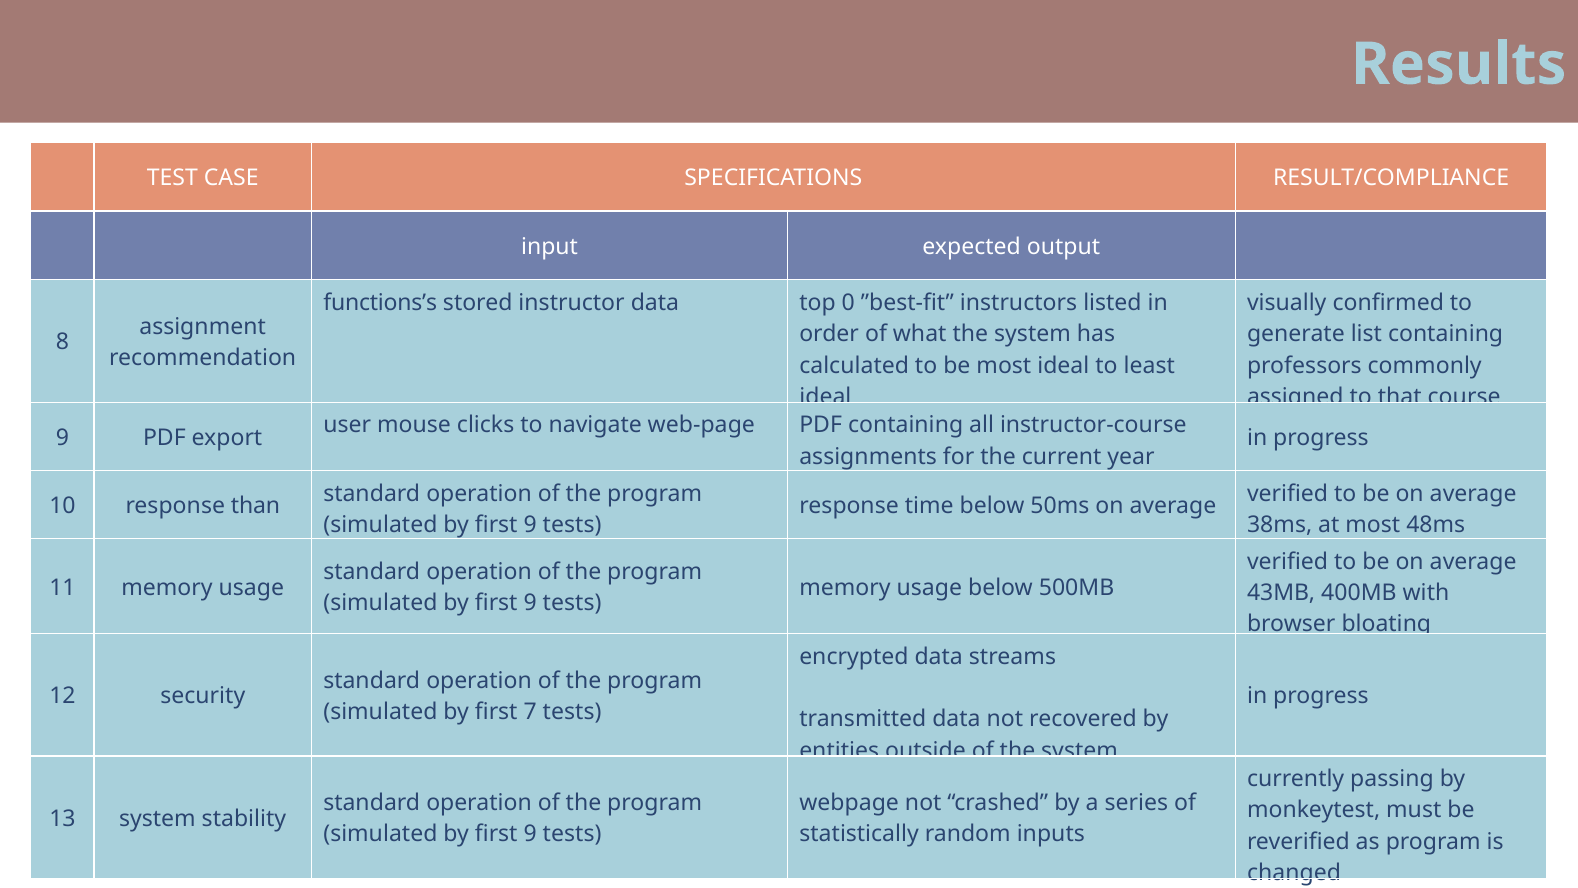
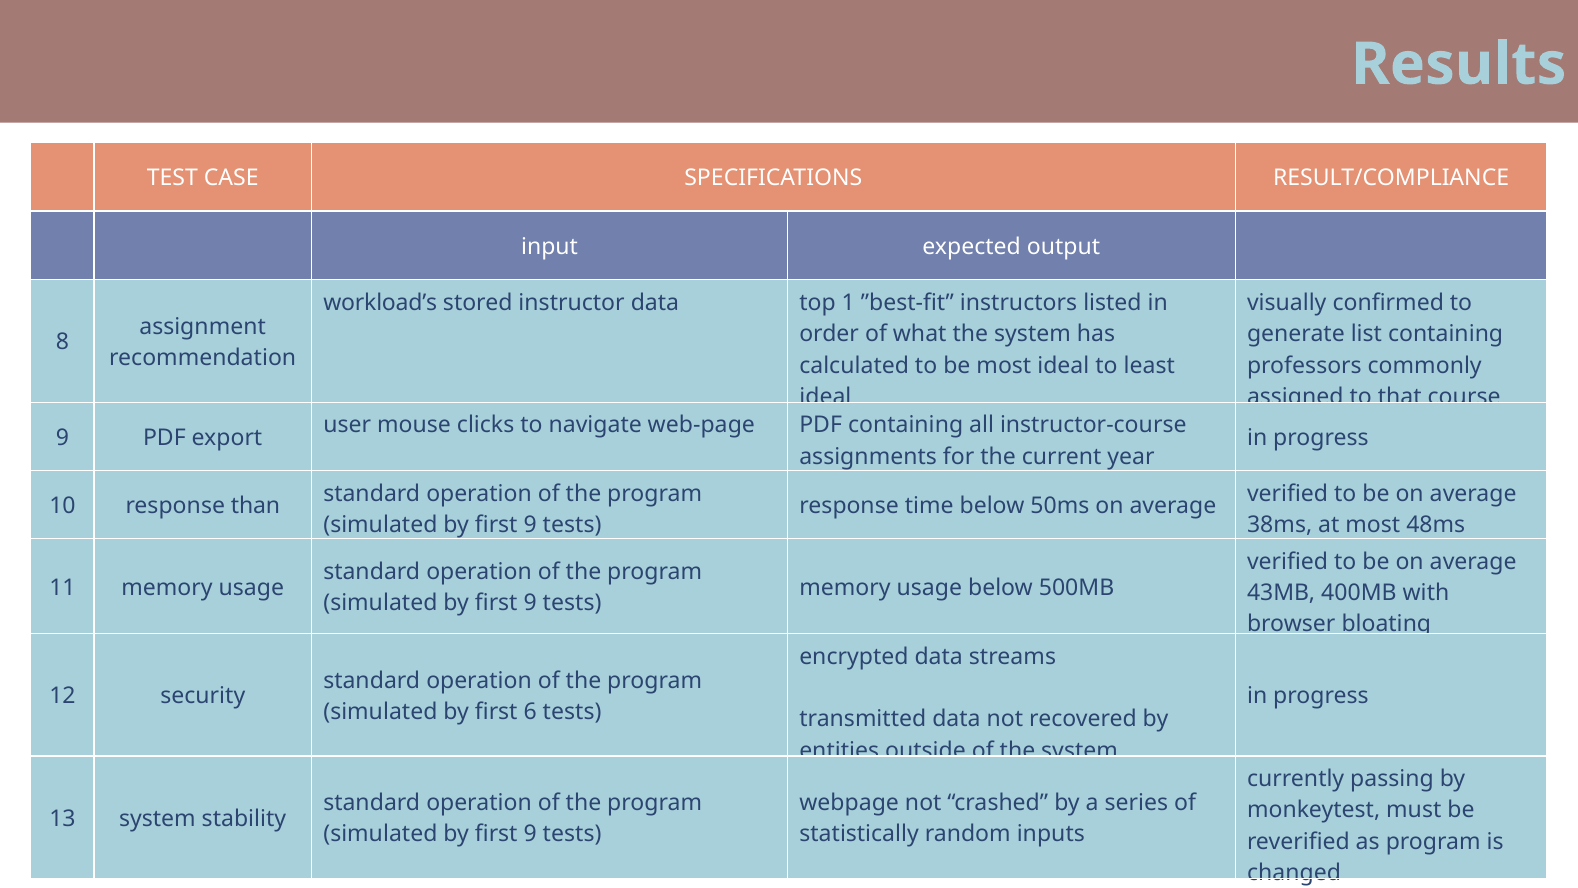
functions’s: functions’s -> workload’s
0: 0 -> 1
7: 7 -> 6
